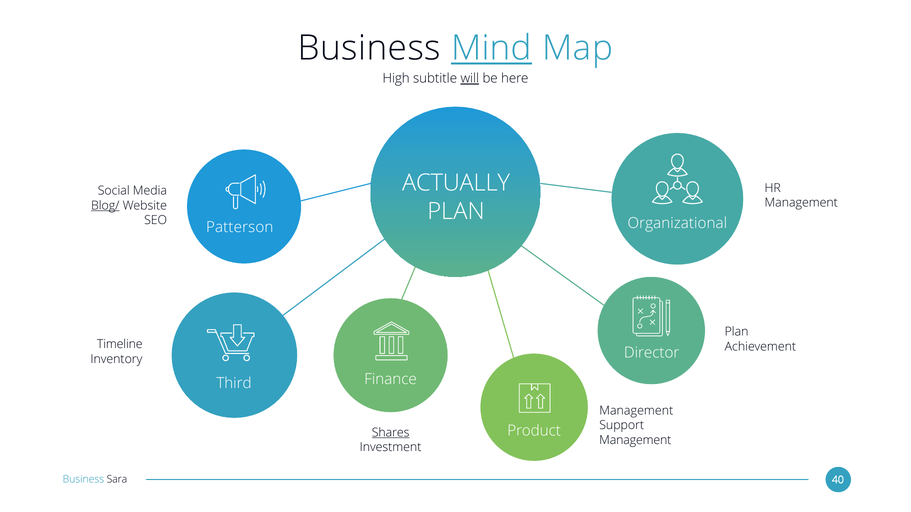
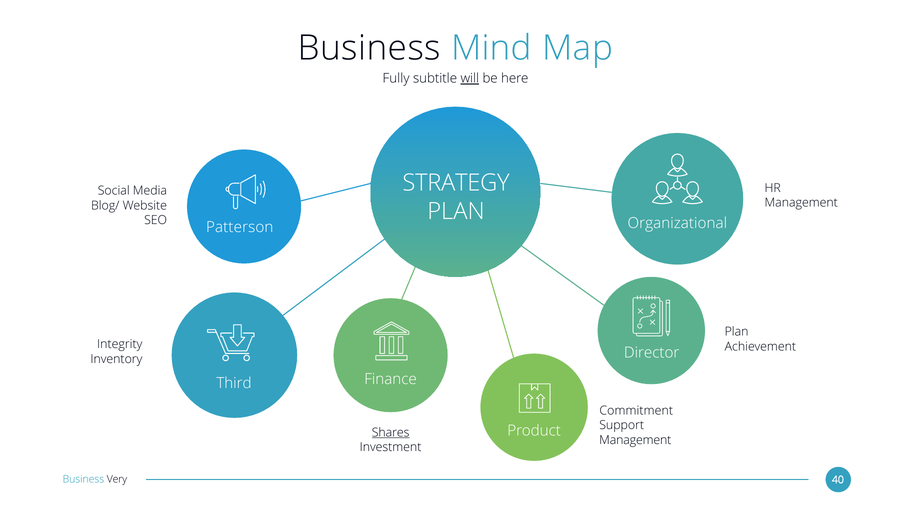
Mind underline: present -> none
High: High -> Fully
ACTUALLY: ACTUALLY -> STRATEGY
Blog/ underline: present -> none
Timeline: Timeline -> Integrity
Management at (636, 411): Management -> Commitment
Sara: Sara -> Very
